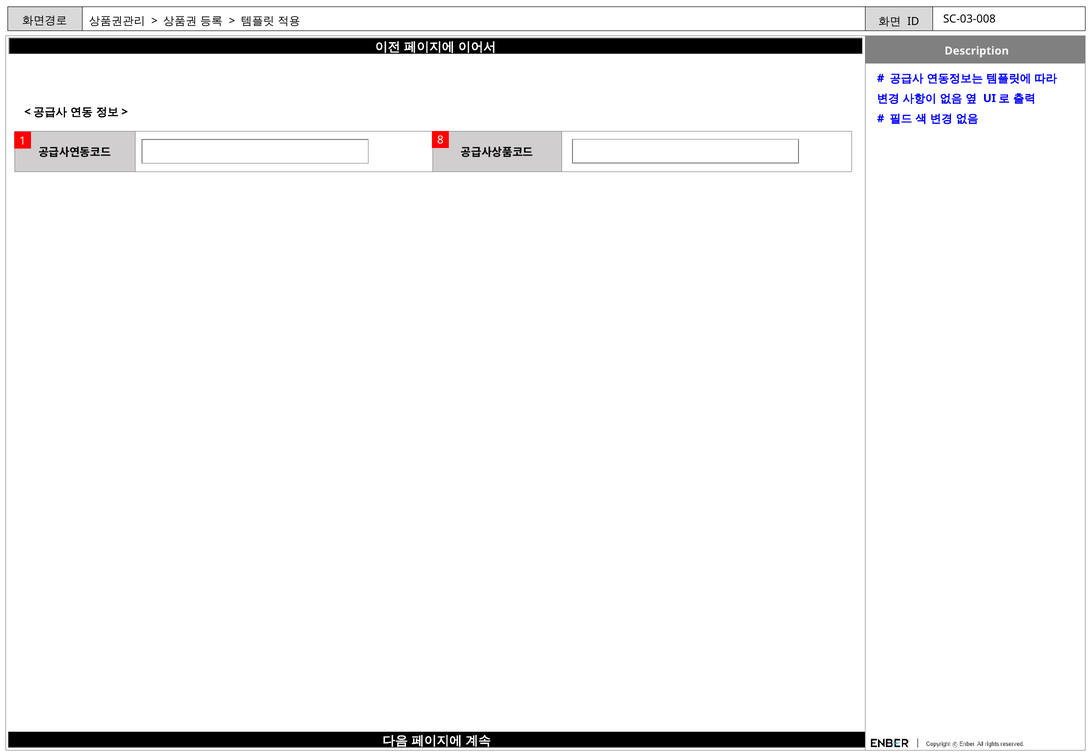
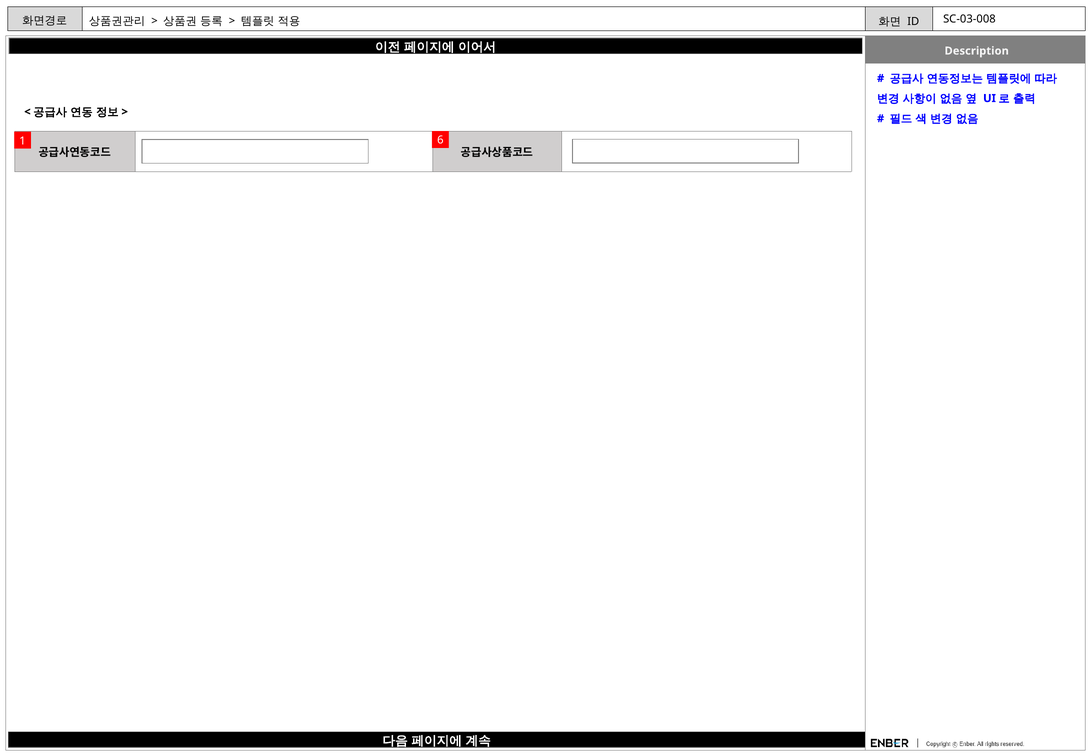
8: 8 -> 6
